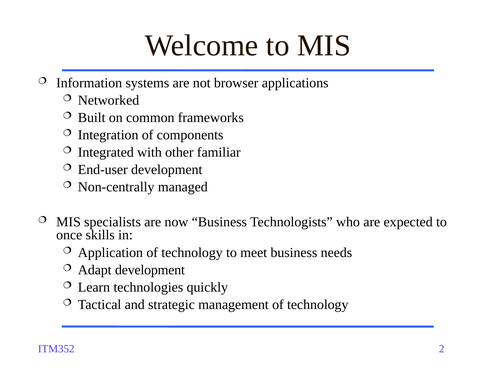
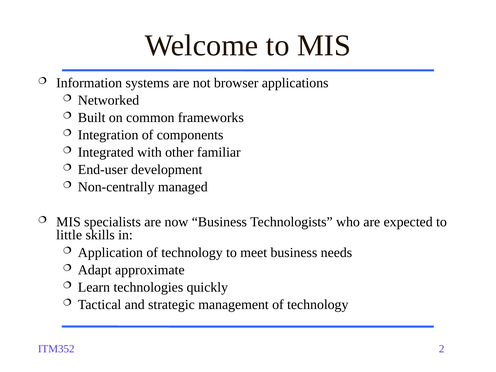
once: once -> little
Adapt development: development -> approximate
